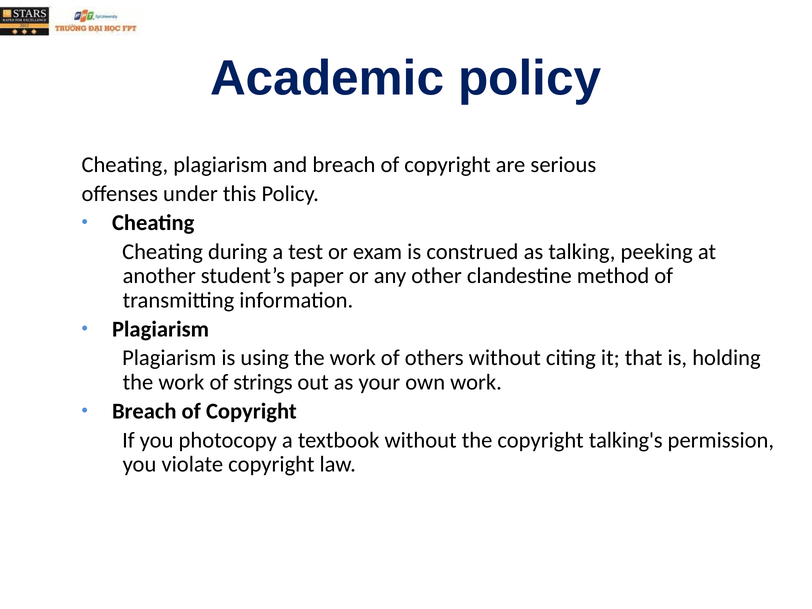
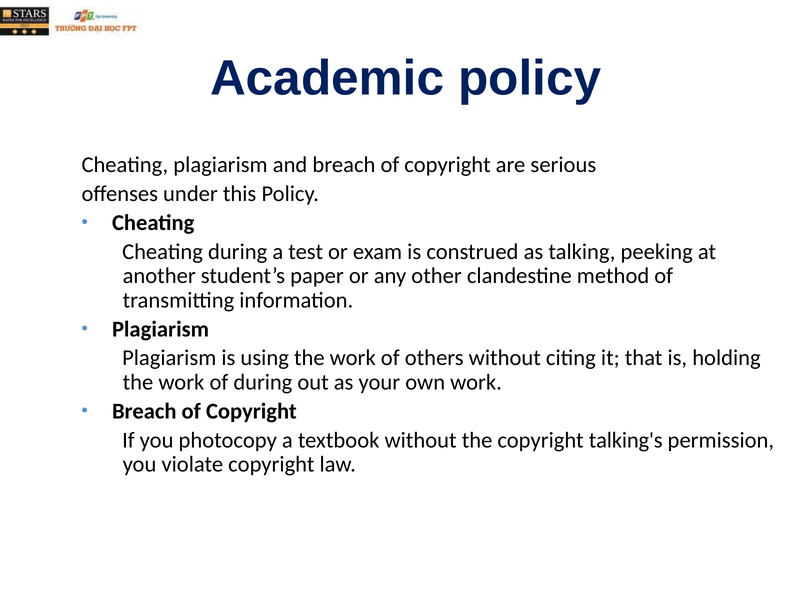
of strings: strings -> during
